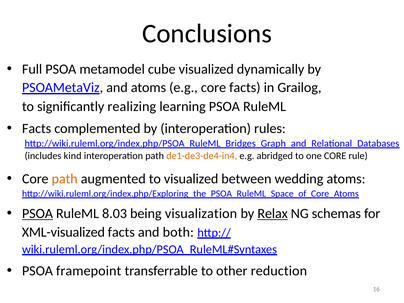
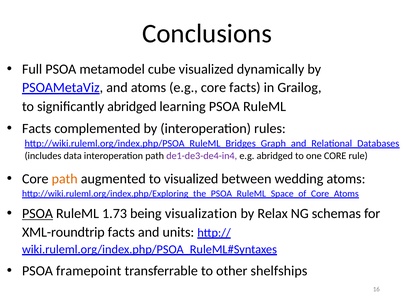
significantly realizing: realizing -> abridged
kind: kind -> data
de1-de3-de4-in4 colour: orange -> purple
8.03: 8.03 -> 1.73
Relax underline: present -> none
XML-visualized: XML-visualized -> XML-roundtrip
both: both -> units
reduction: reduction -> shelfships
